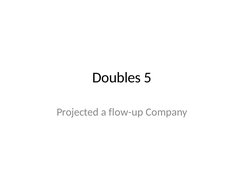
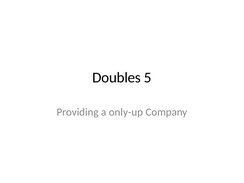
Projected: Projected -> Providing
flow-up: flow-up -> only-up
